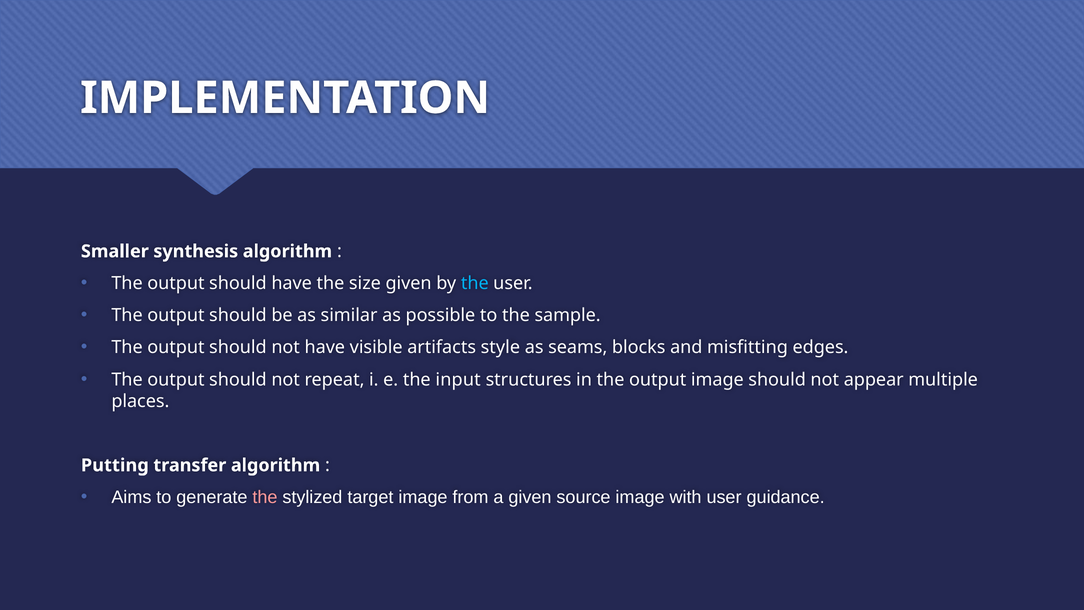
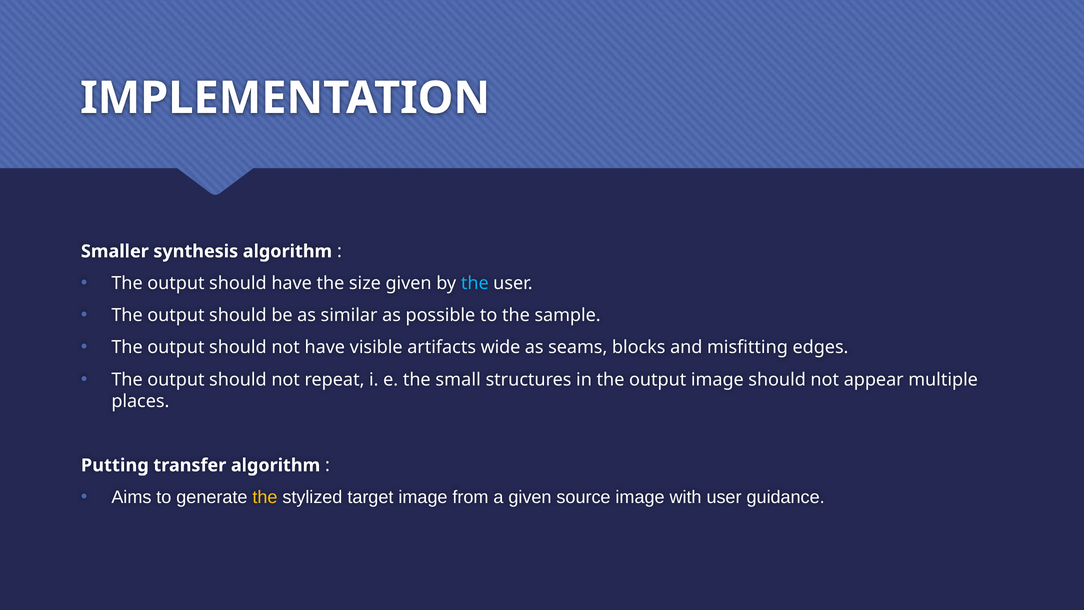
style: style -> wide
input: input -> small
the at (265, 497) colour: pink -> yellow
